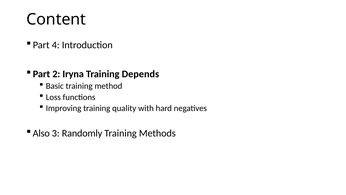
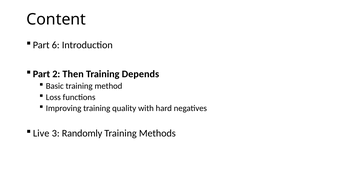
4: 4 -> 6
Iryna: Iryna -> Then
Also: Also -> Live
